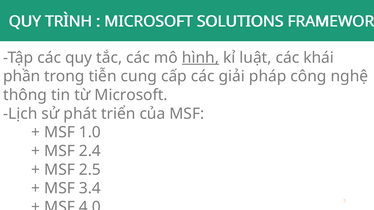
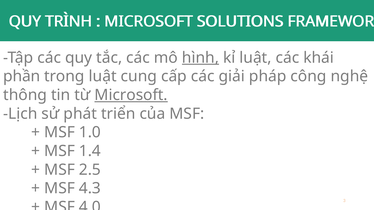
trong tiễn: tiễn -> luật
Microsoft at (131, 95) underline: none -> present
2.4: 2.4 -> 1.4
3.4: 3.4 -> 4.3
